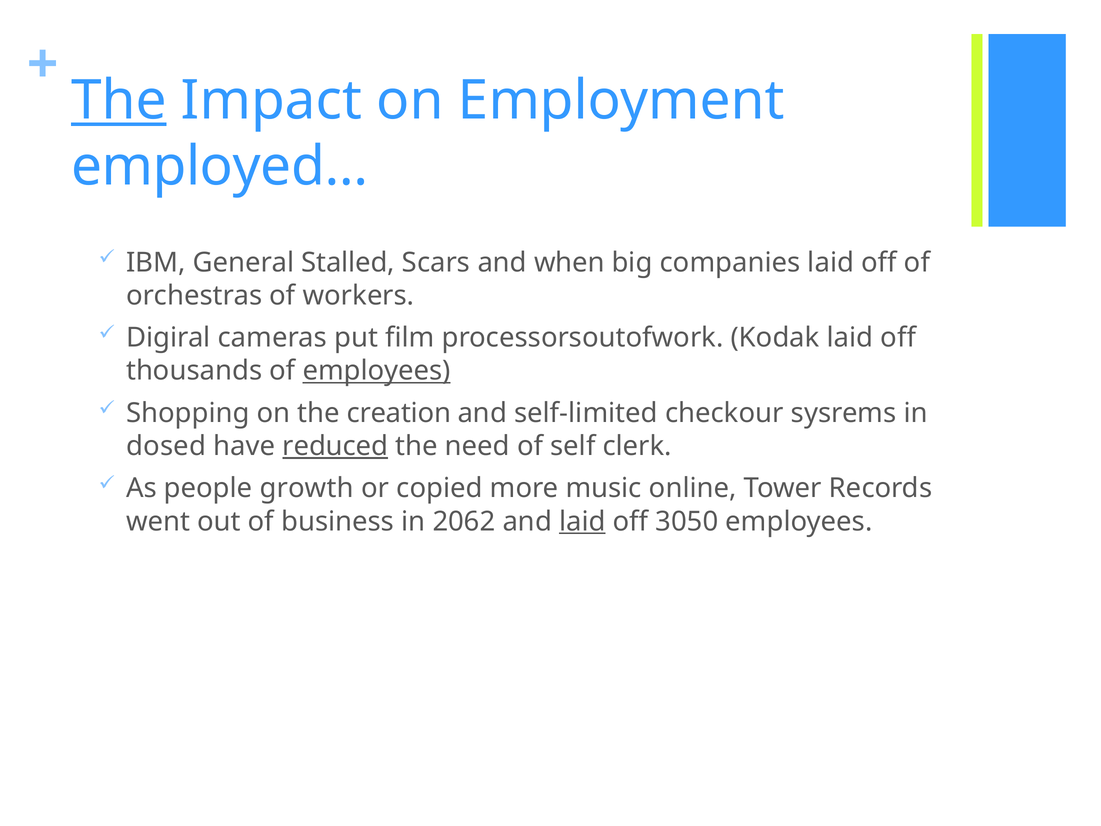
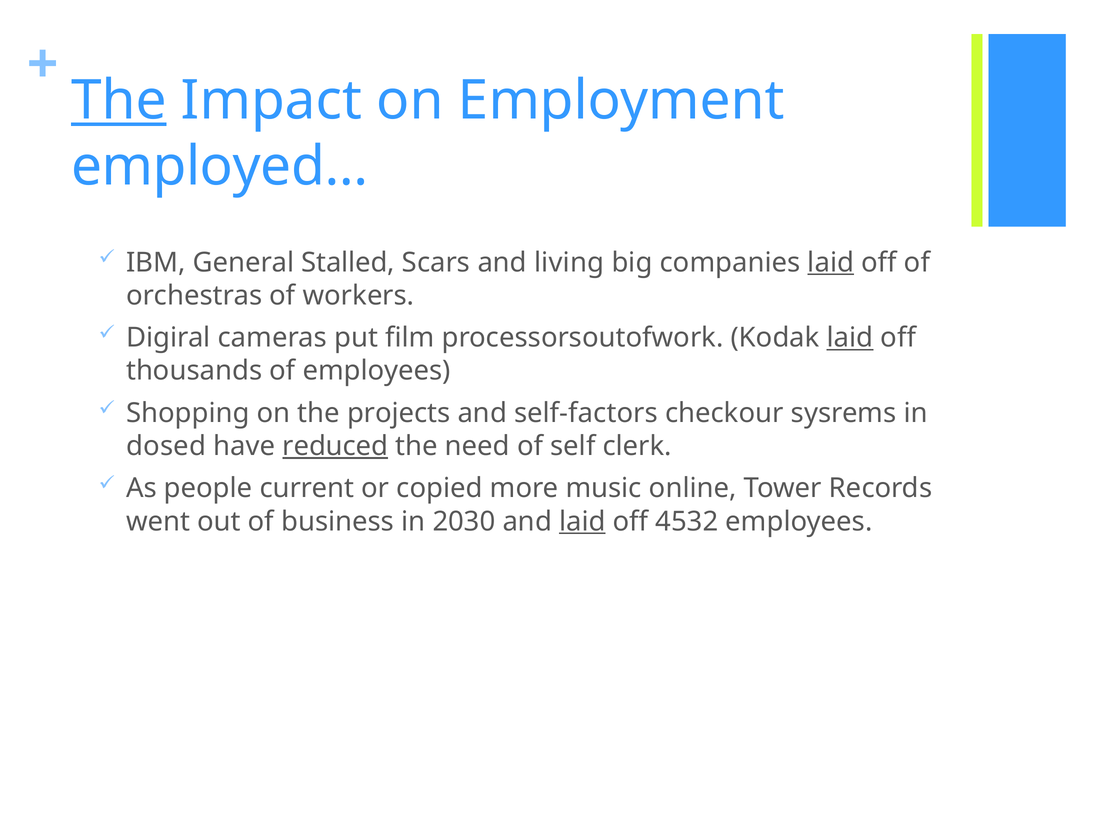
when: when -> living
laid at (831, 262) underline: none -> present
laid at (850, 338) underline: none -> present
employees at (377, 371) underline: present -> none
creation: creation -> projects
self-limited: self-limited -> self-factors
growth: growth -> current
2062: 2062 -> 2030
3050: 3050 -> 4532
